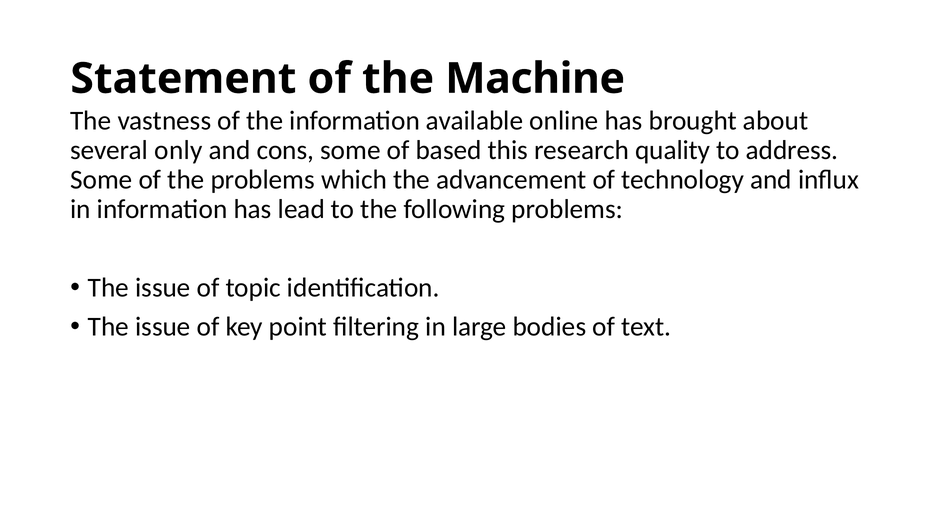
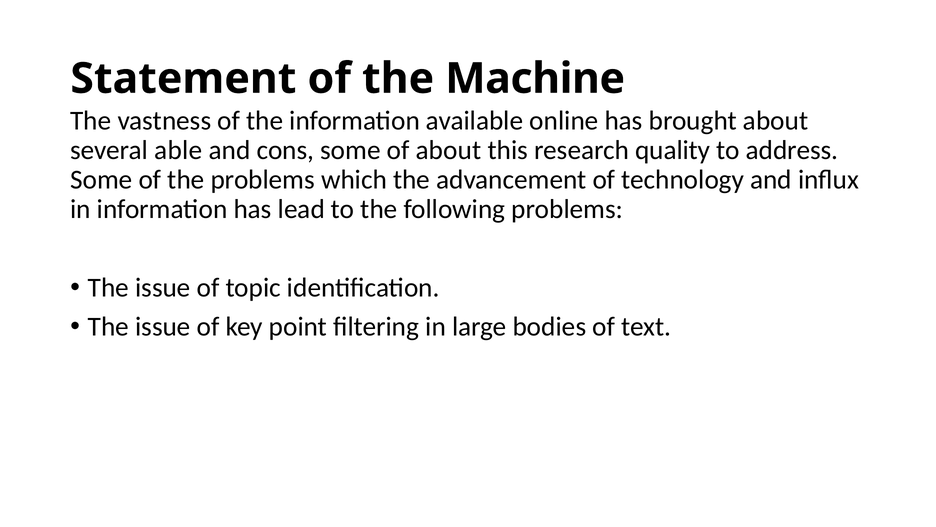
only: only -> able
of based: based -> about
